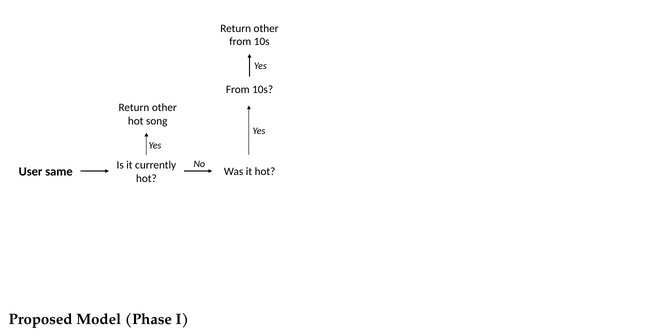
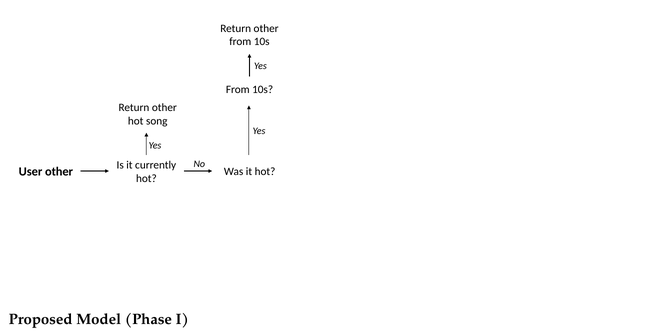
User same: same -> other
